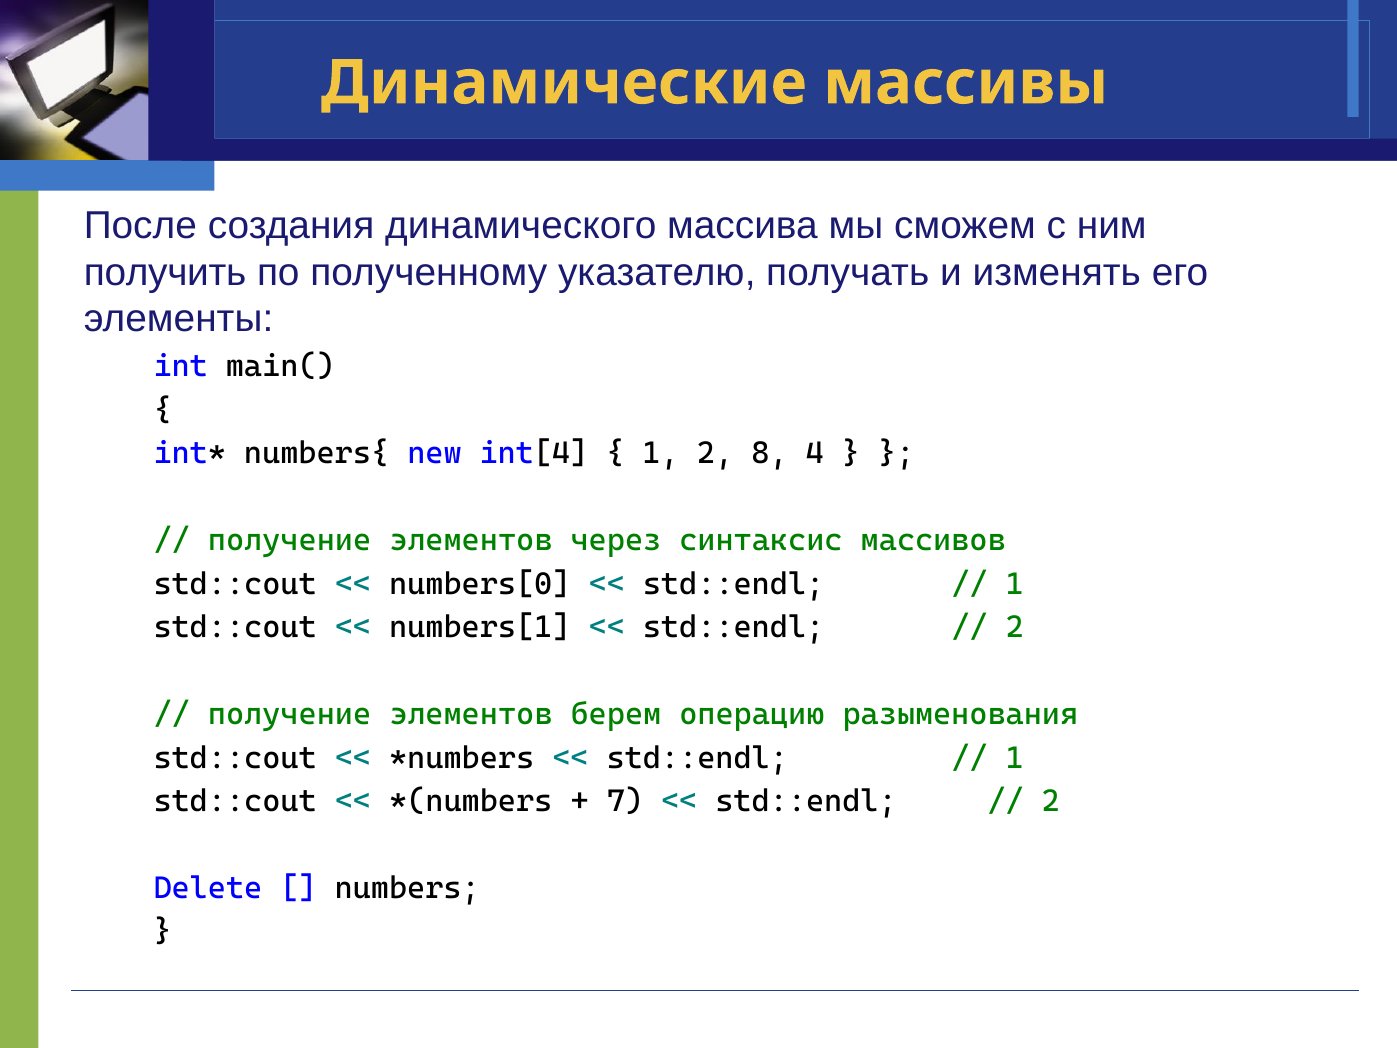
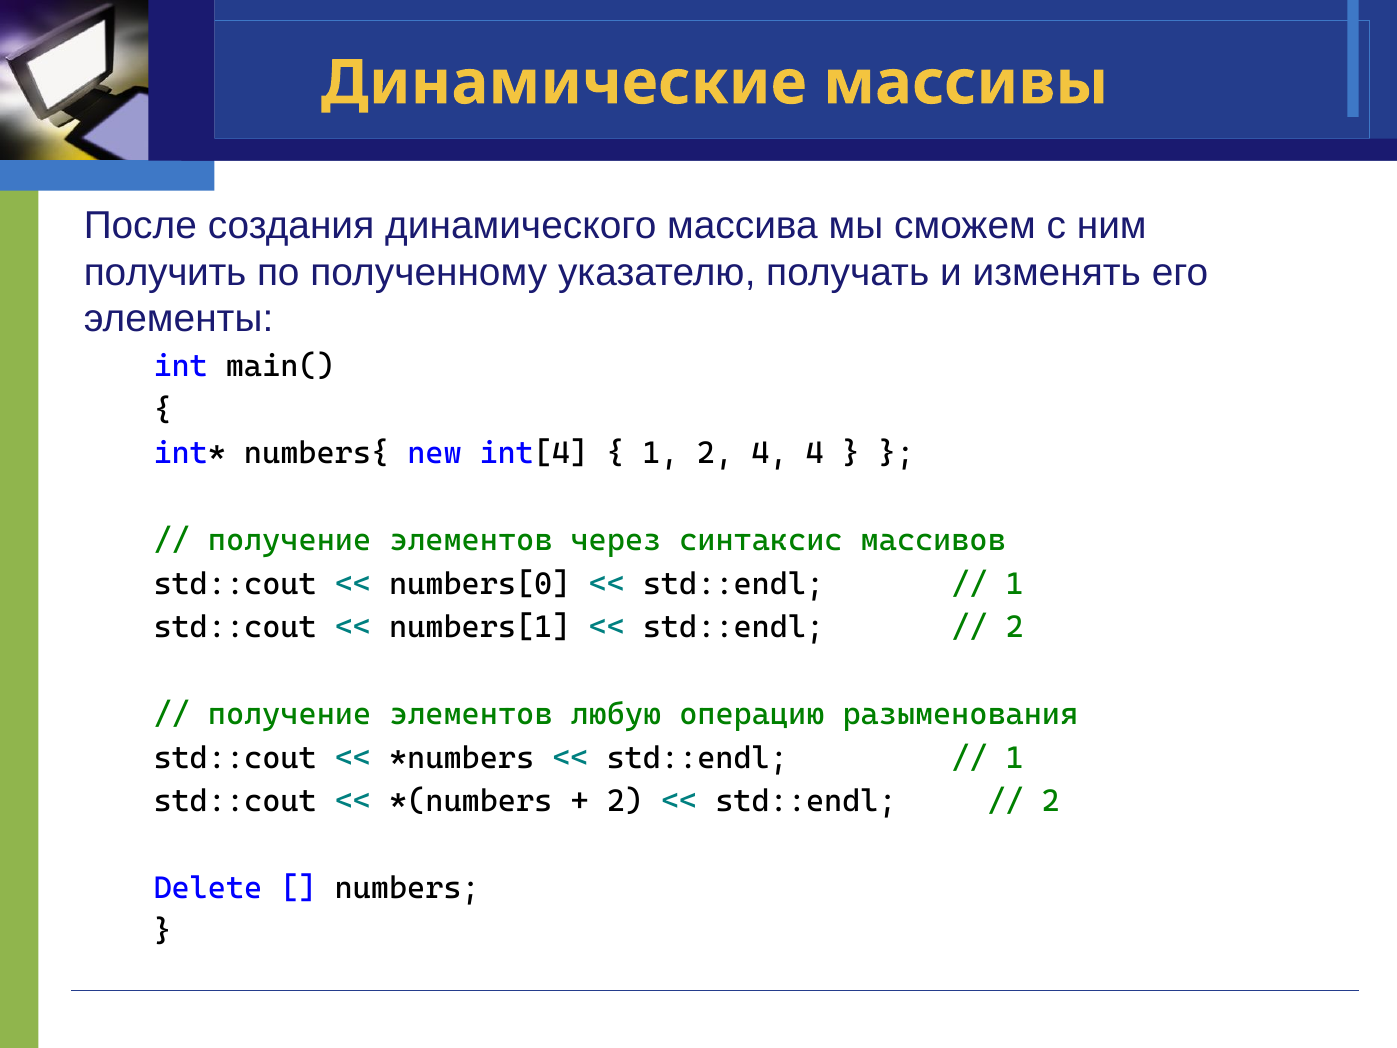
2 8: 8 -> 4
берем: берем -> любую
7 at (625, 801): 7 -> 2
